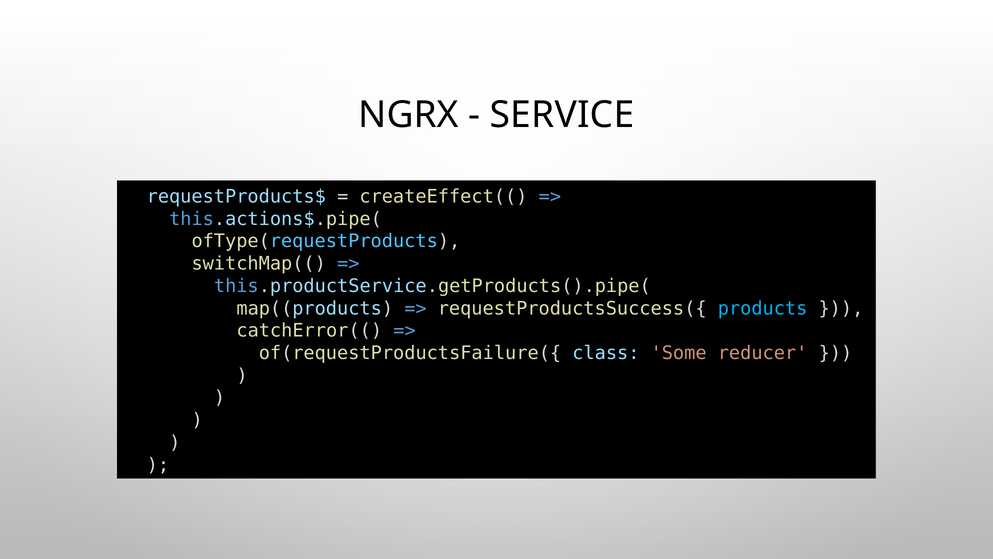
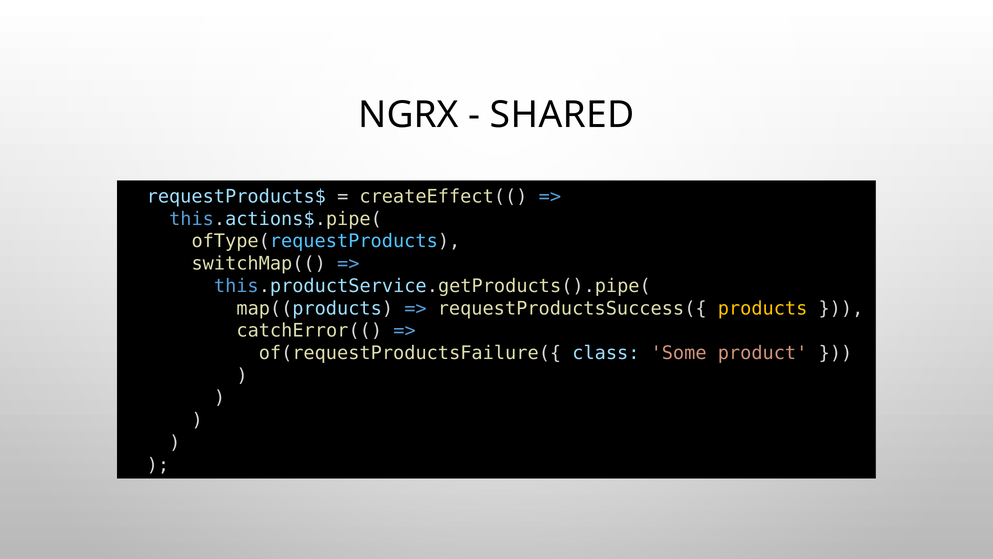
SERVICE: SERVICE -> SHARED
products colour: light blue -> yellow
reducer: reducer -> product
